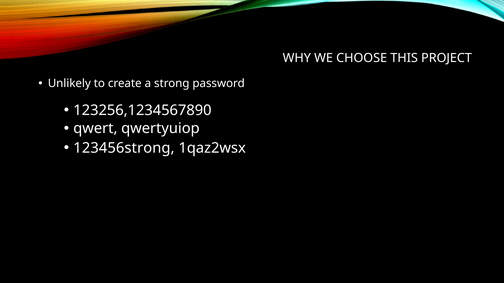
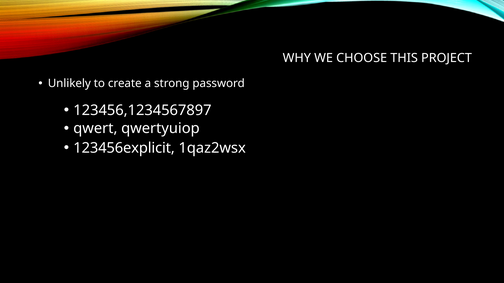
123256,1234567890: 123256,1234567890 -> 123456,1234567897
123456strong: 123456strong -> 123456explicit
